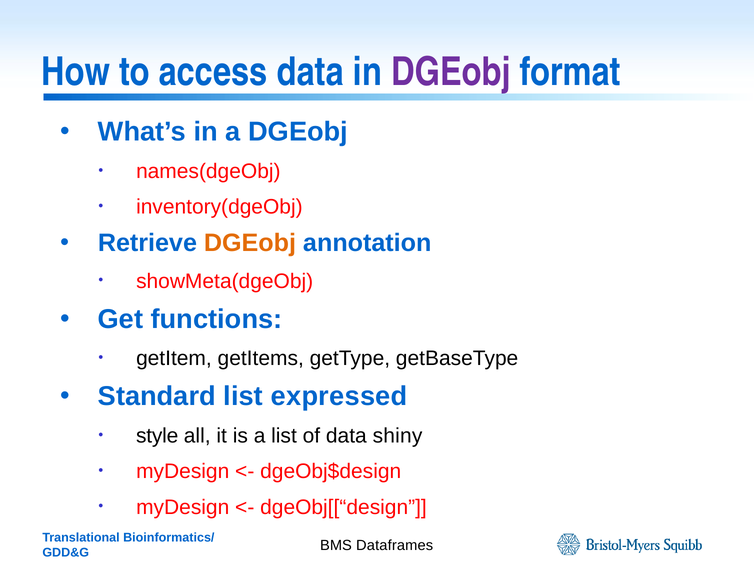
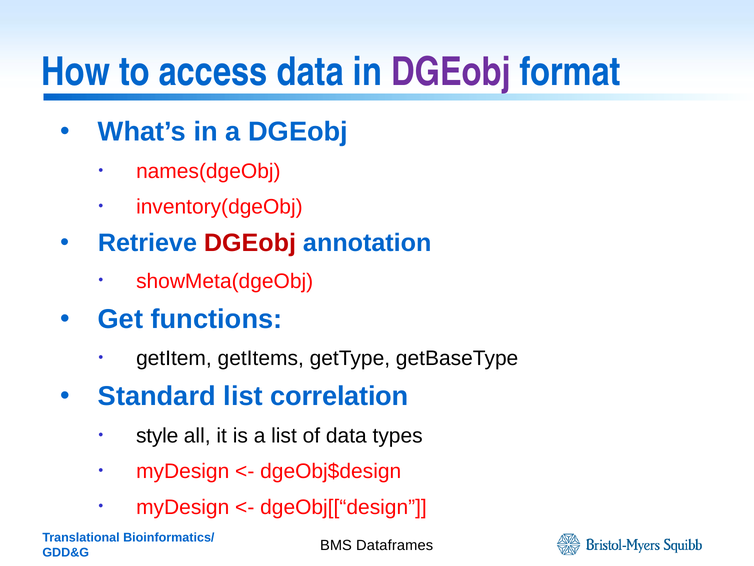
DGEobj at (250, 243) colour: orange -> red
expressed: expressed -> correlation
shiny: shiny -> types
